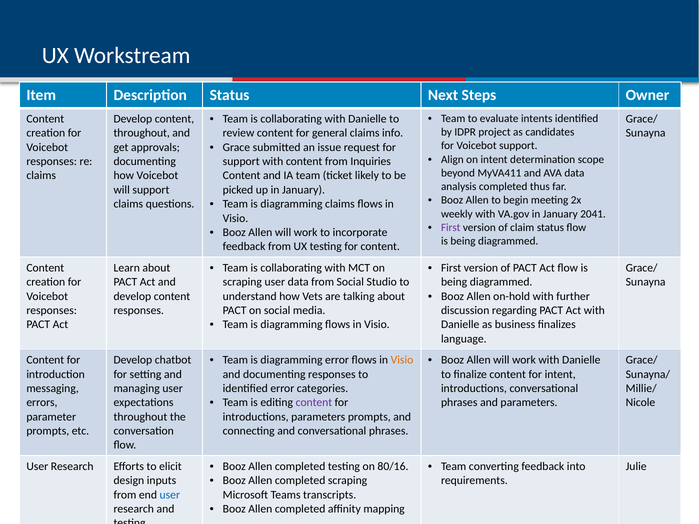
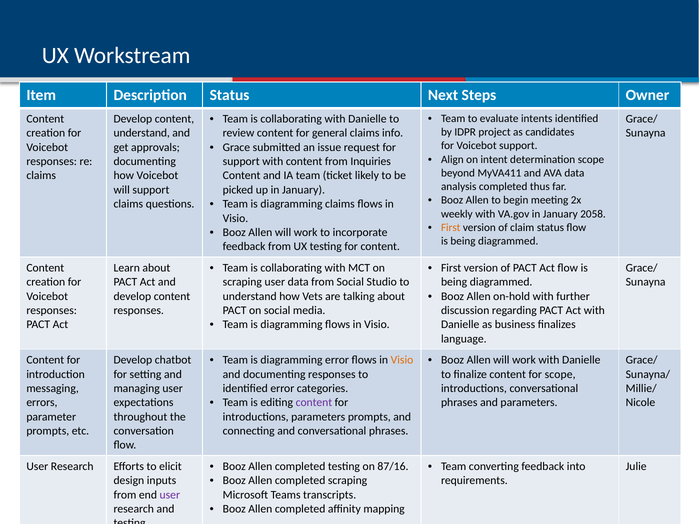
throughout at (142, 133): throughout -> understand
2041: 2041 -> 2058
First at (451, 228) colour: purple -> orange
for intent: intent -> scope
80/16: 80/16 -> 87/16
user at (170, 495) colour: blue -> purple
